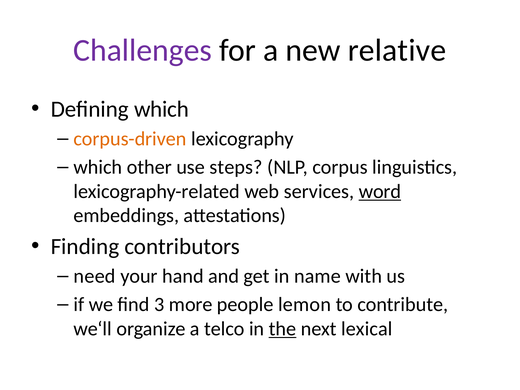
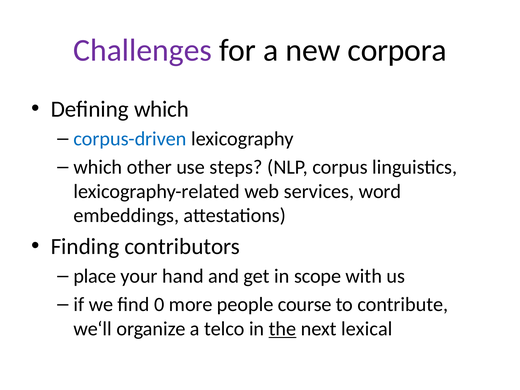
relative: relative -> corpora
corpus-driven colour: orange -> blue
word underline: present -> none
need: need -> place
name: name -> scope
3: 3 -> 0
lemon: lemon -> course
